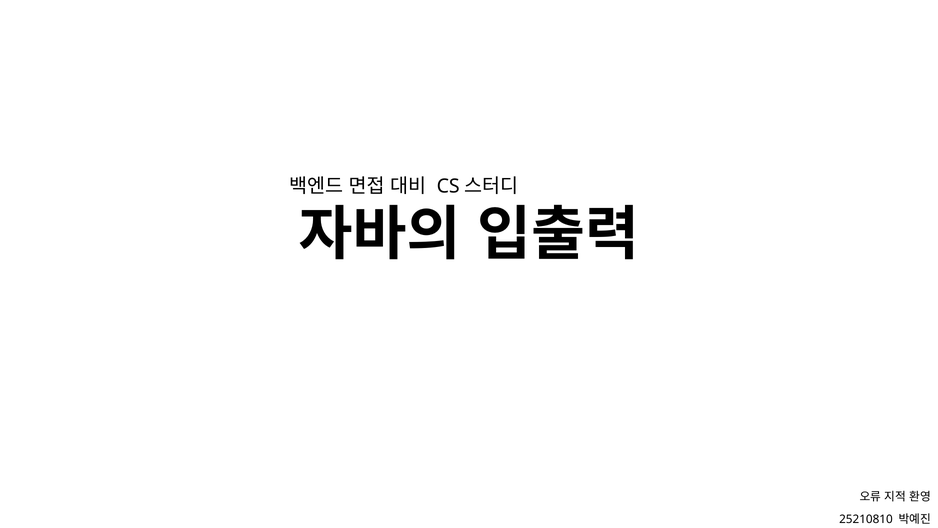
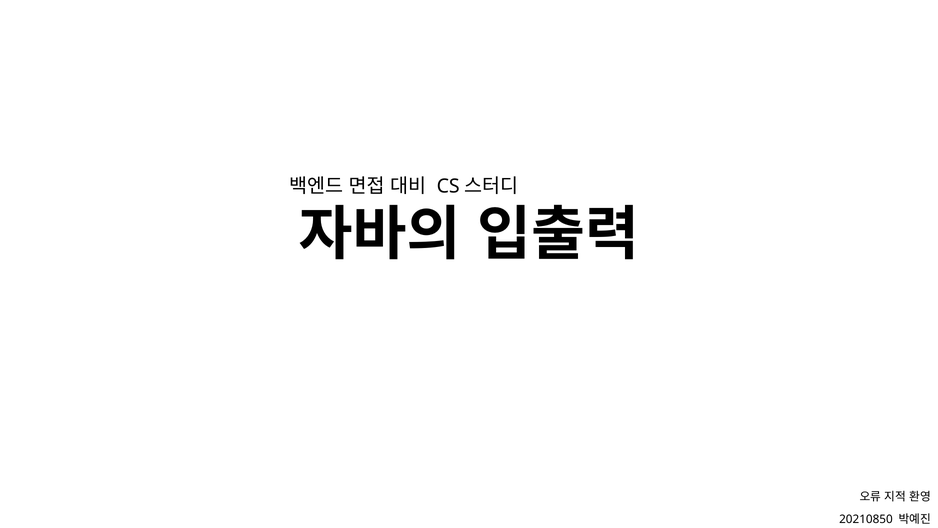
25210810: 25210810 -> 20210850
